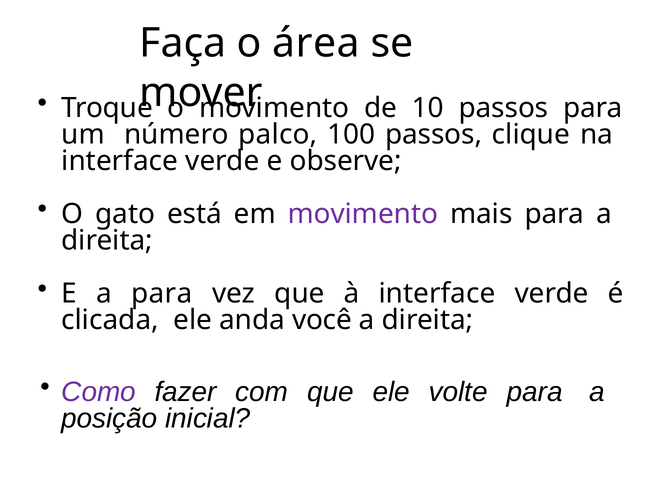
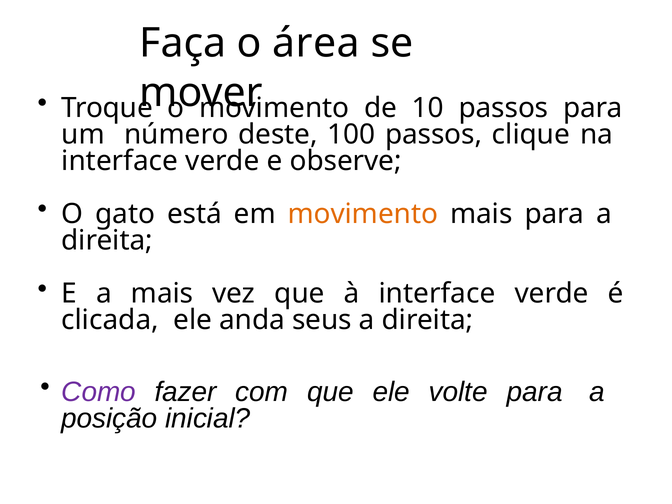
palco: palco -> deste
movimento at (363, 214) colour: purple -> orange
a para: para -> mais
você: você -> seus
